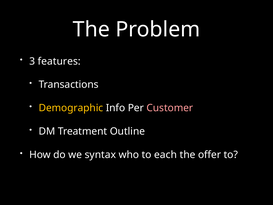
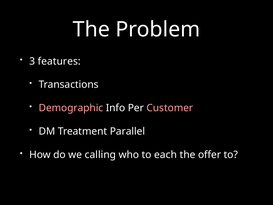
Demographic colour: yellow -> pink
Outline: Outline -> Parallel
syntax: syntax -> calling
